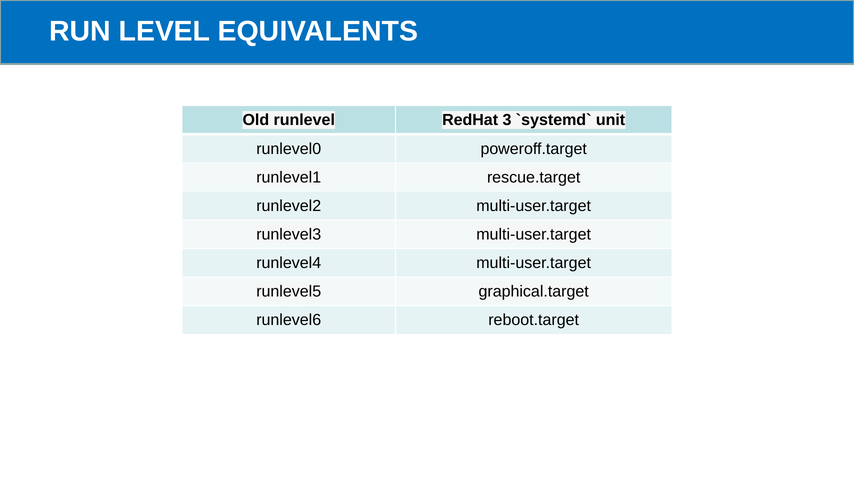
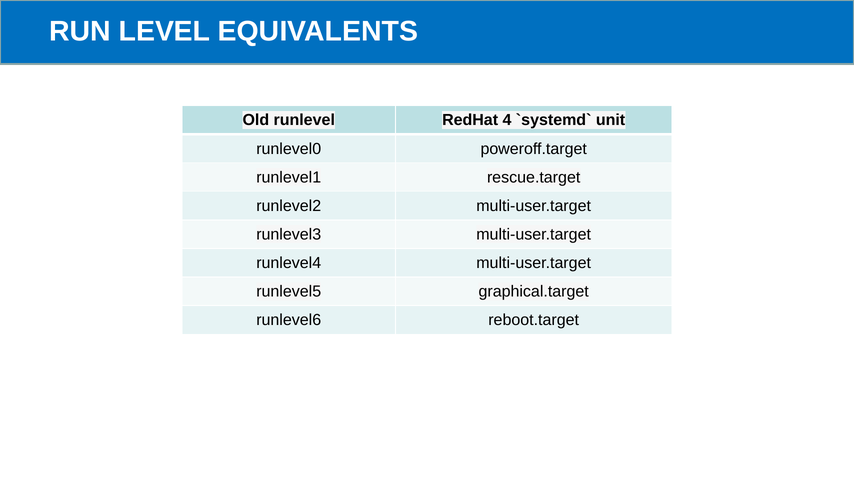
3: 3 -> 4
